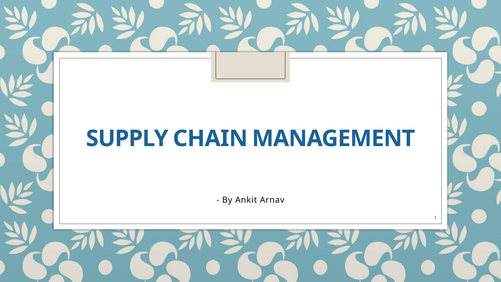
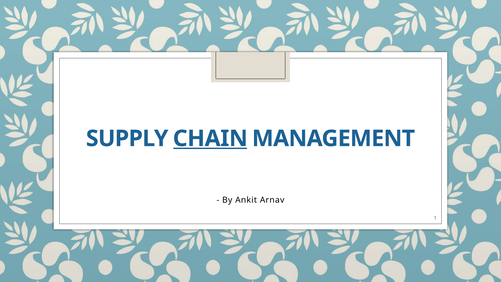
CHAIN underline: none -> present
